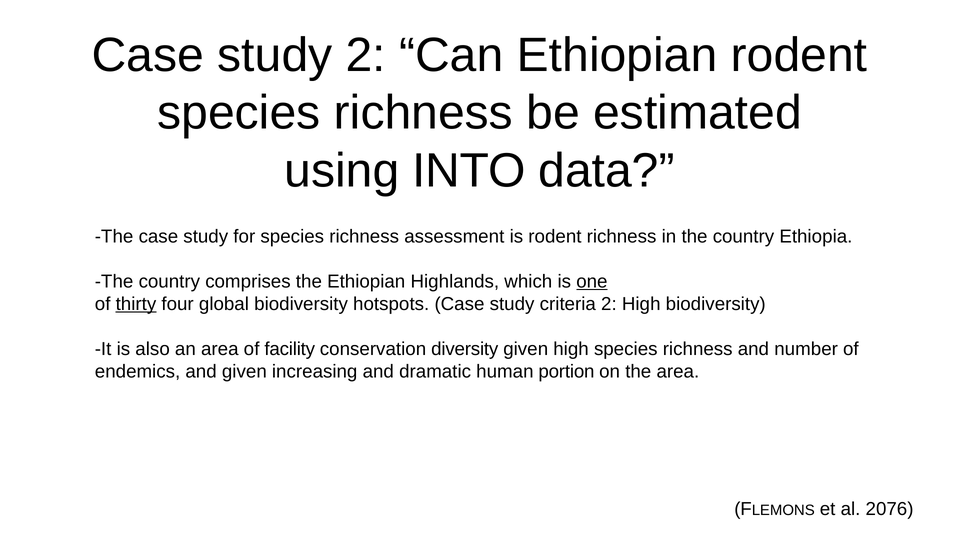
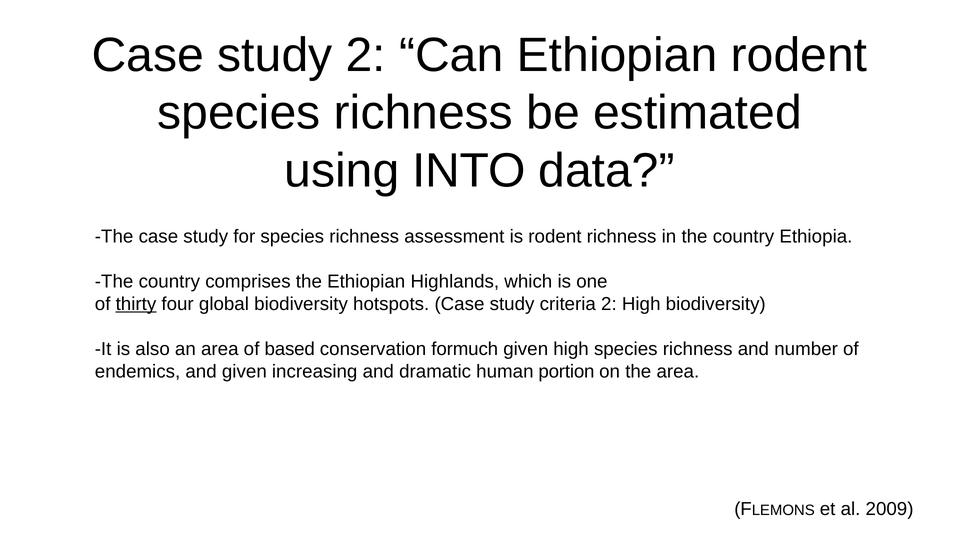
one underline: present -> none
facility: facility -> based
diversity: diversity -> formuch
2076: 2076 -> 2009
